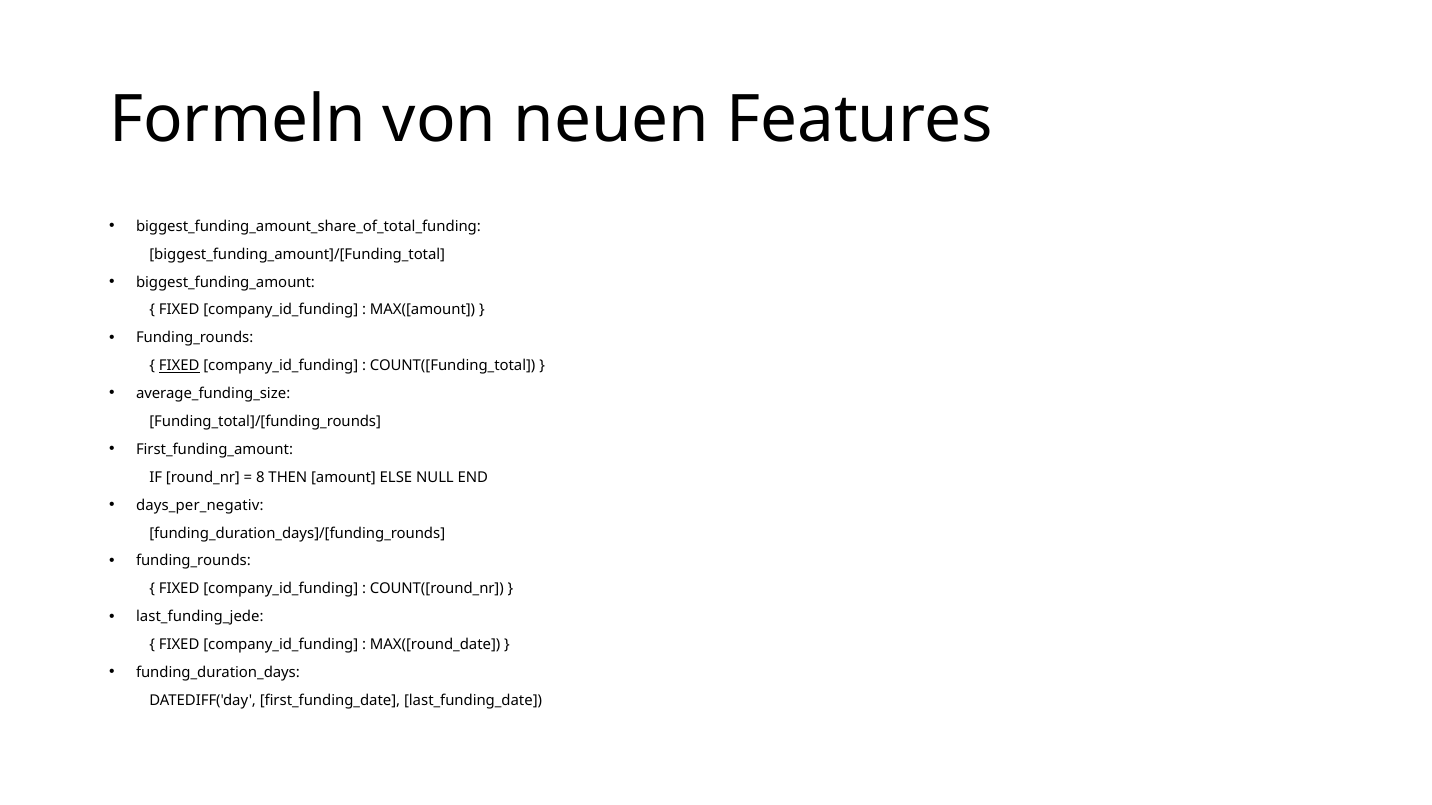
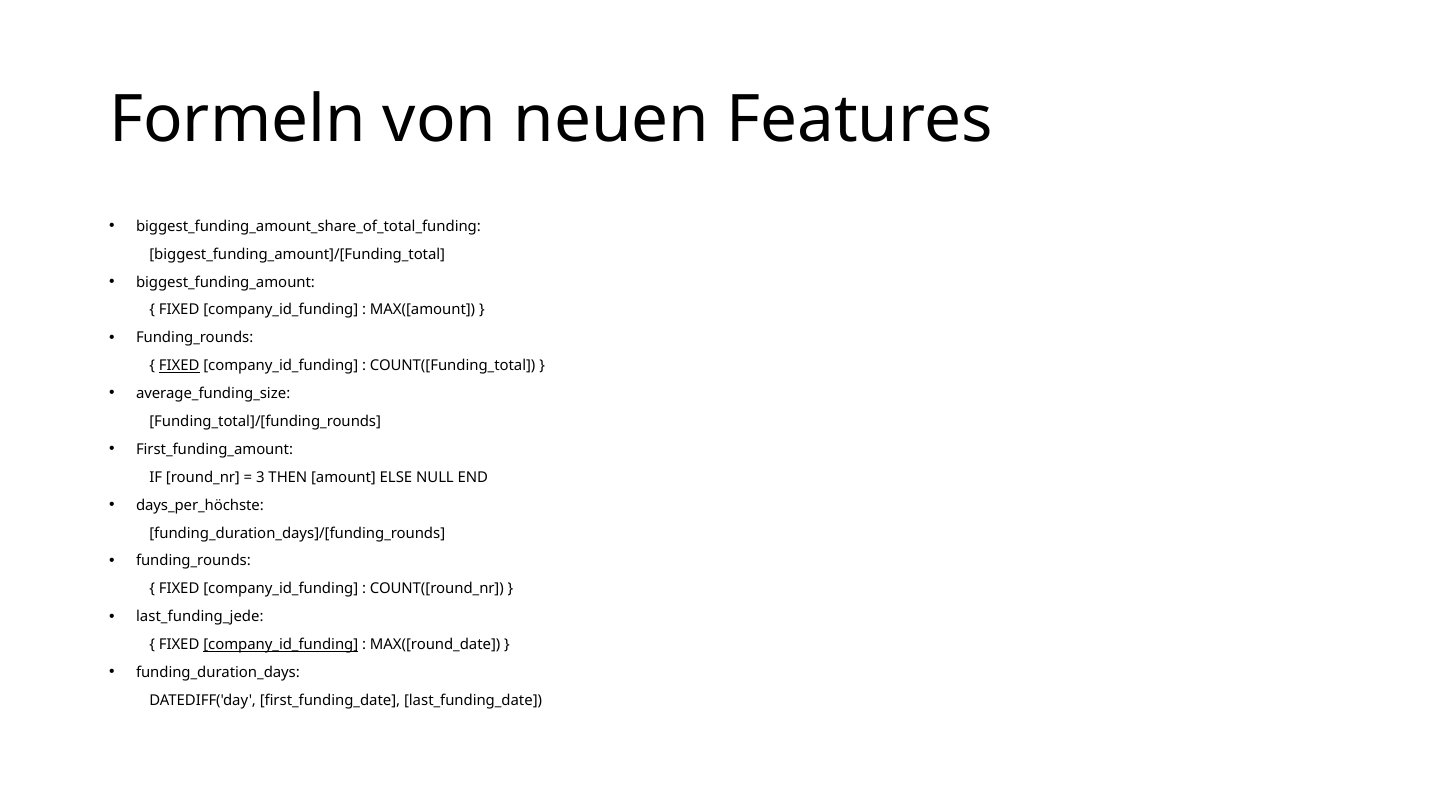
8: 8 -> 3
days_per_negativ: days_per_negativ -> days_per_höchste
company_id_funding at (281, 645) underline: none -> present
